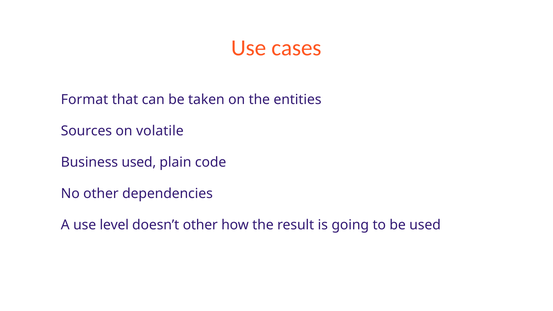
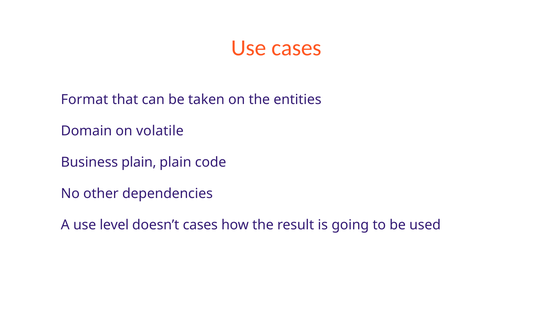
Sources: Sources -> Domain
Business used: used -> plain
doesn’t other: other -> cases
